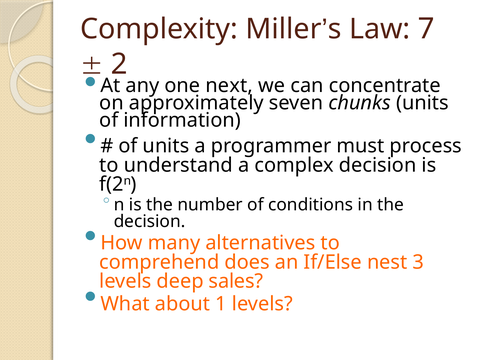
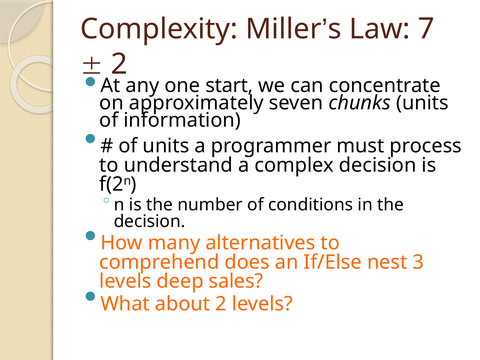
next: next -> start
about 1: 1 -> 2
